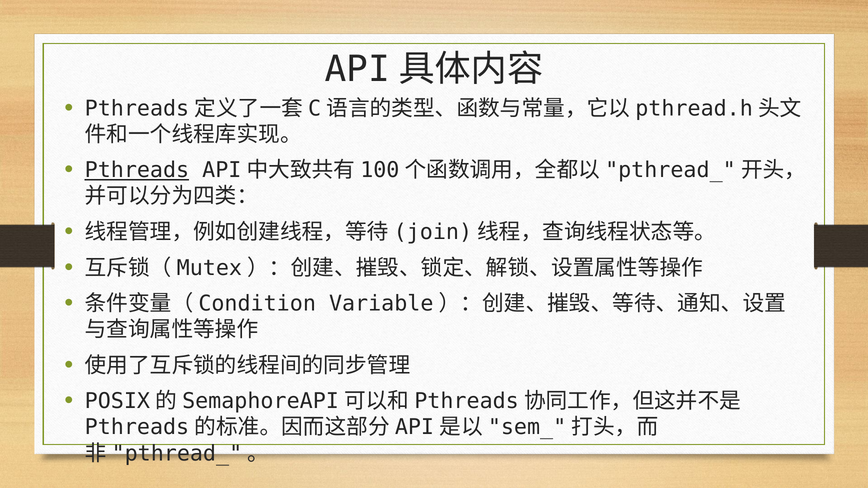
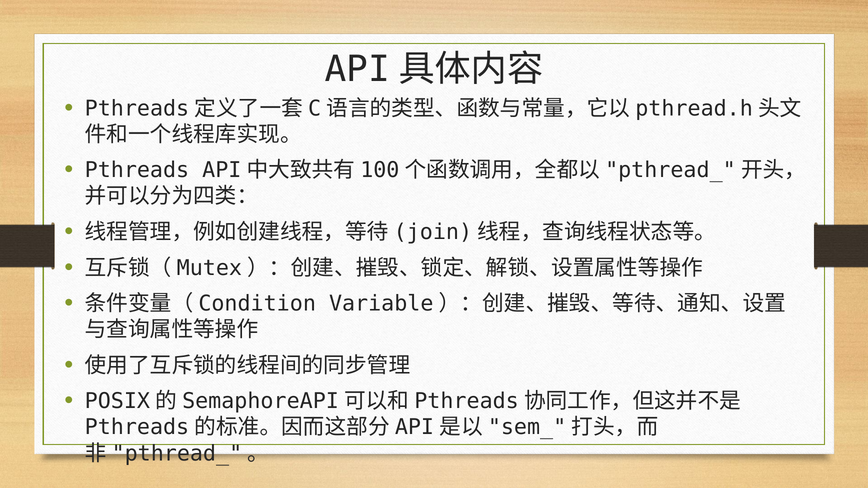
Pthreads underline: present -> none
